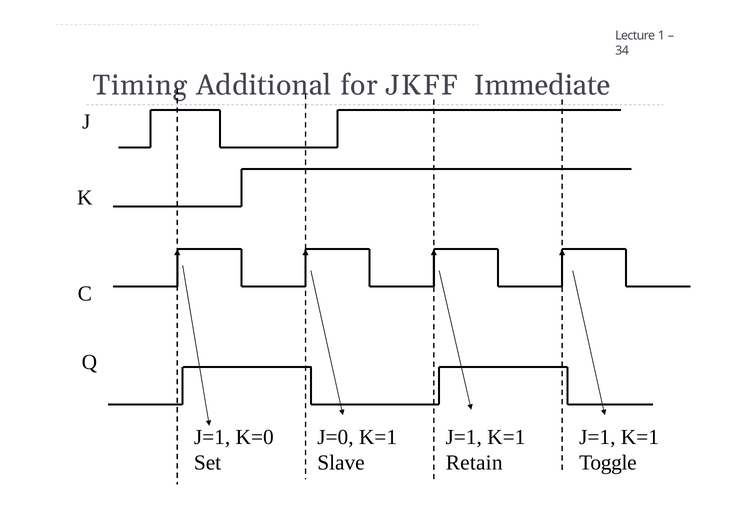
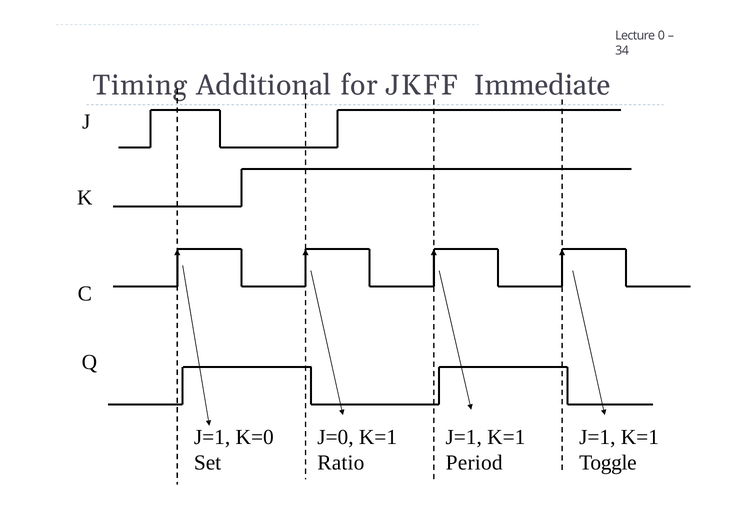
1: 1 -> 0
Slave: Slave -> Ratio
Retain: Retain -> Period
